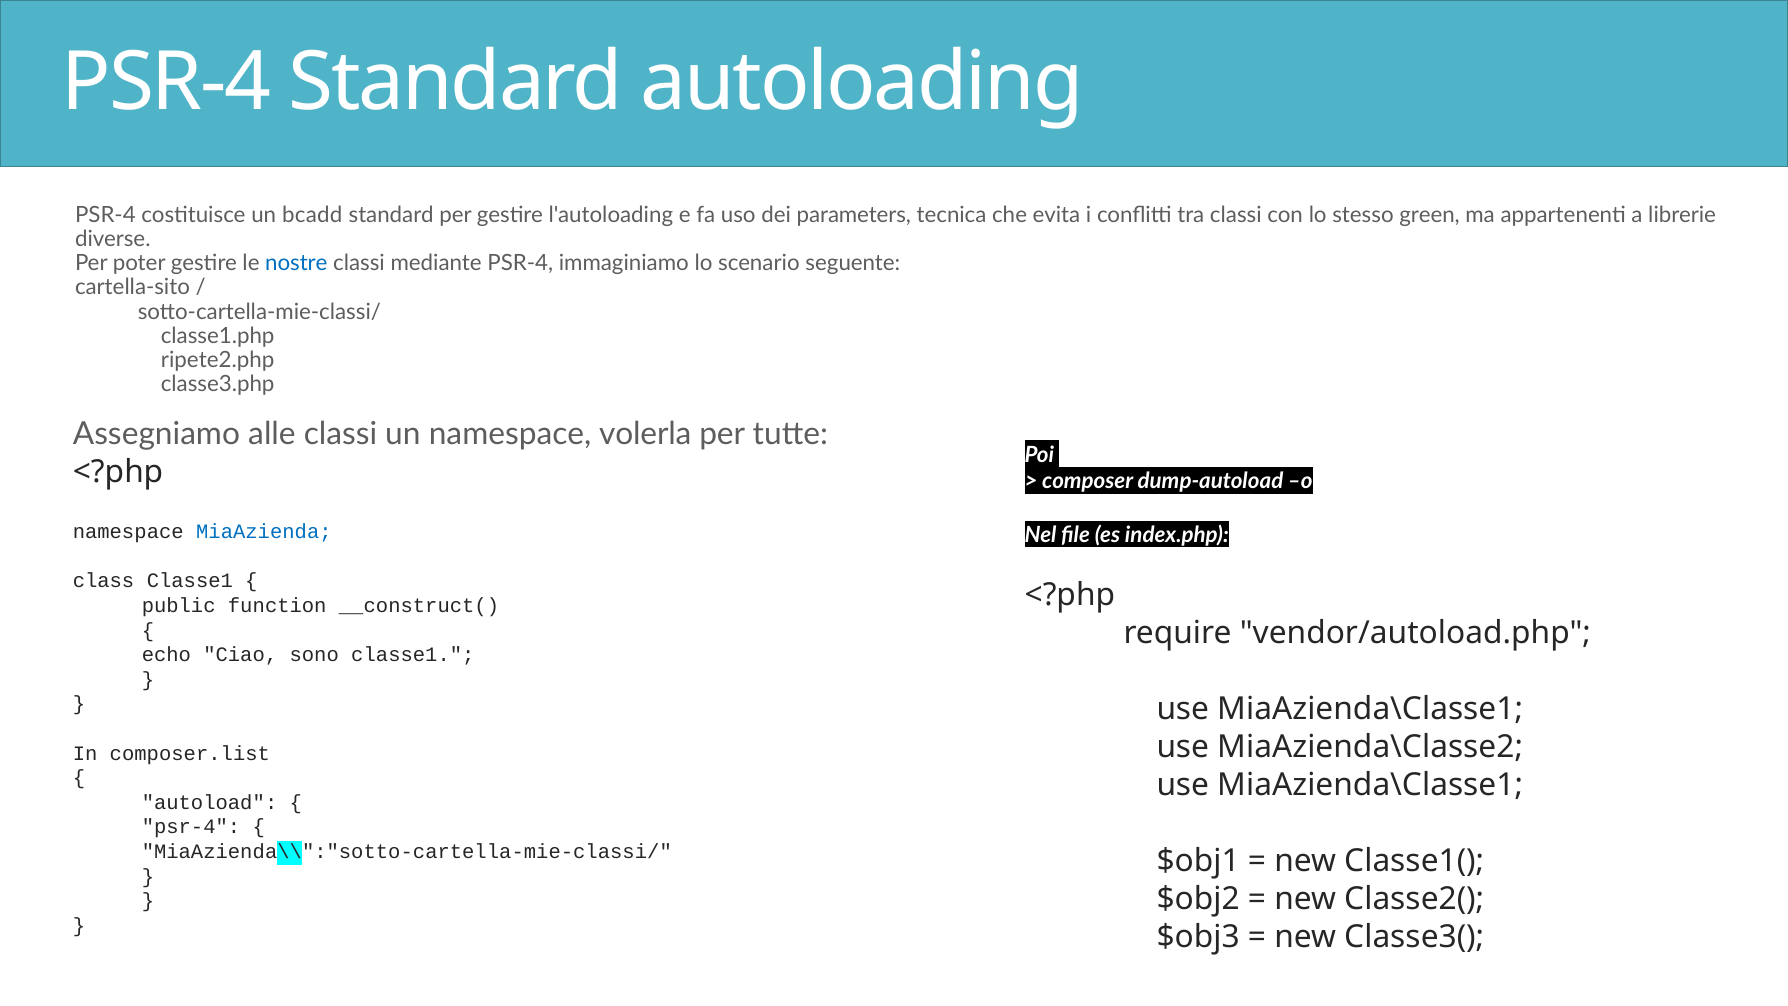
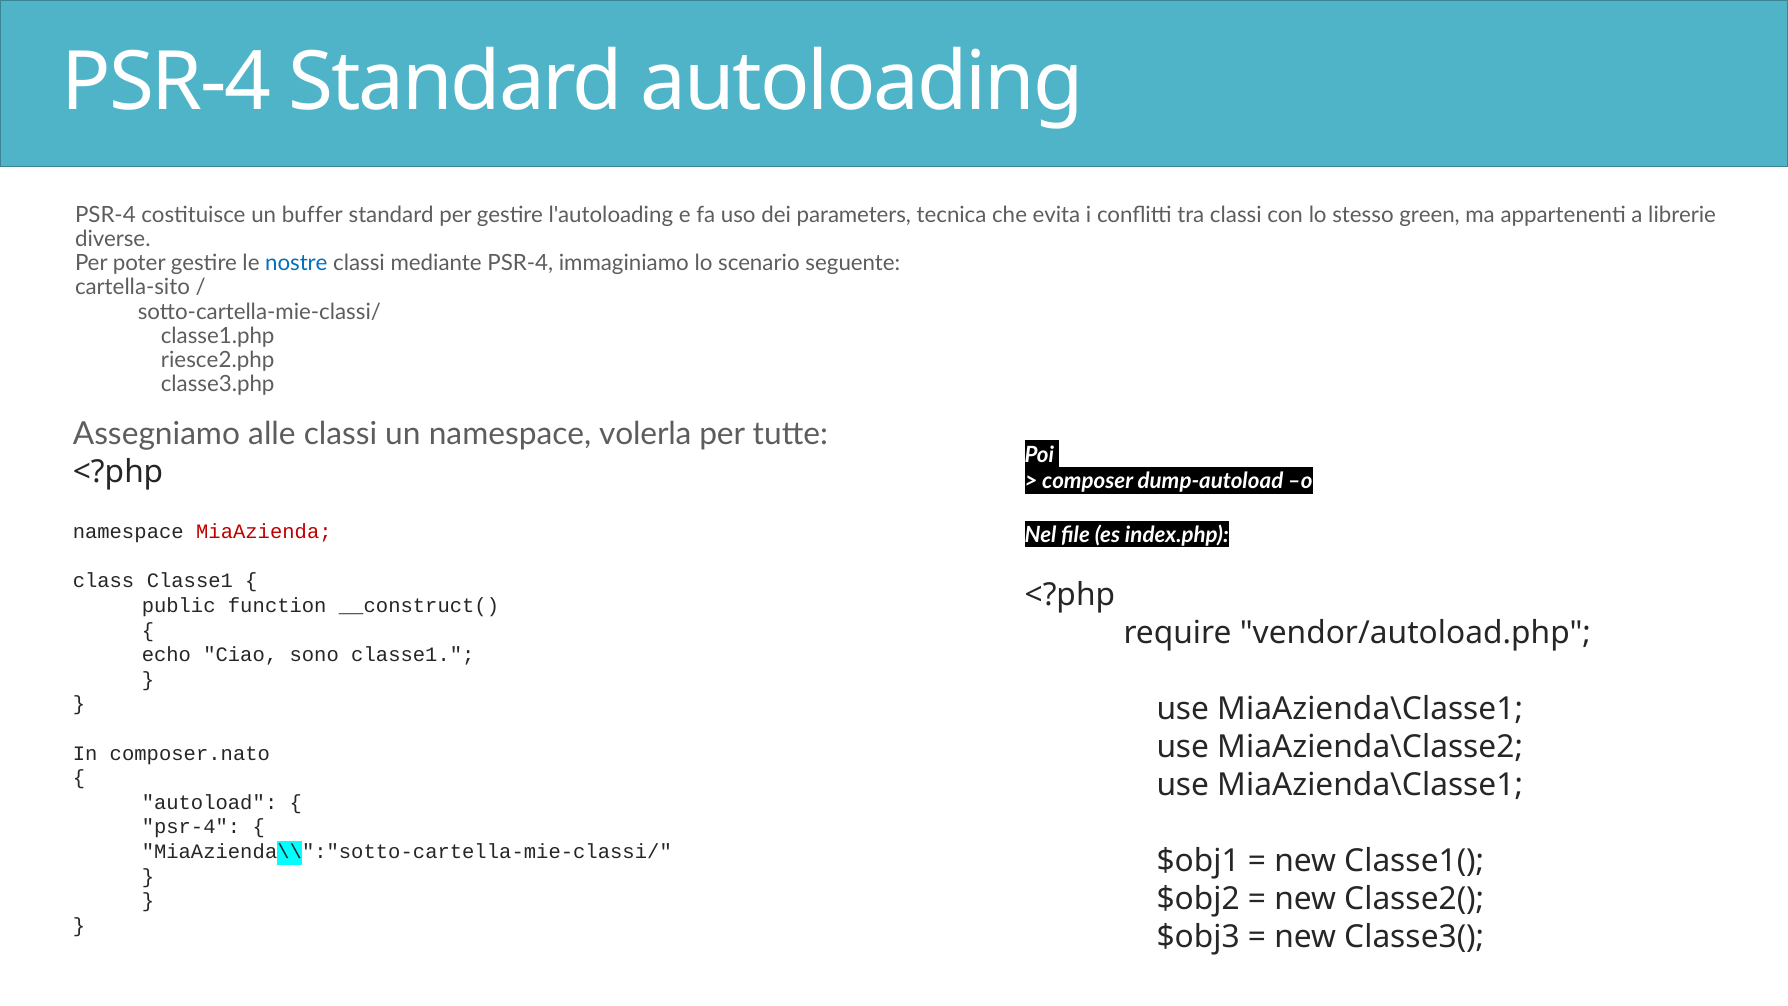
bcadd: bcadd -> buffer
ripete2.php: ripete2.php -> riesce2.php
MiaAzienda colour: blue -> red
composer.list: composer.list -> composer.nato
